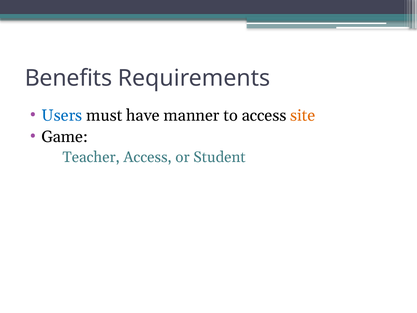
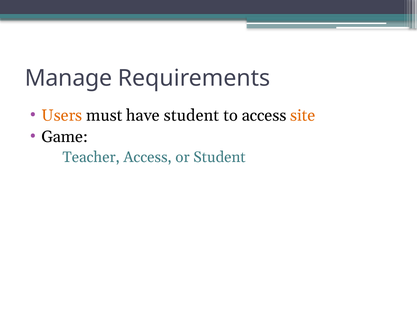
Benefits: Benefits -> Manage
Users colour: blue -> orange
have manner: manner -> student
